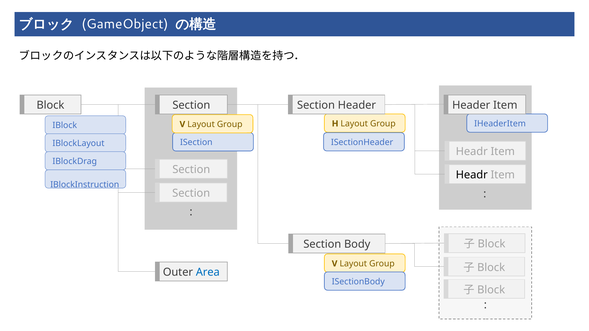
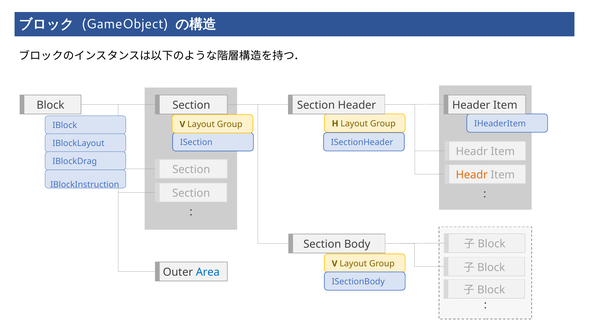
Headr at (472, 175) colour: black -> orange
